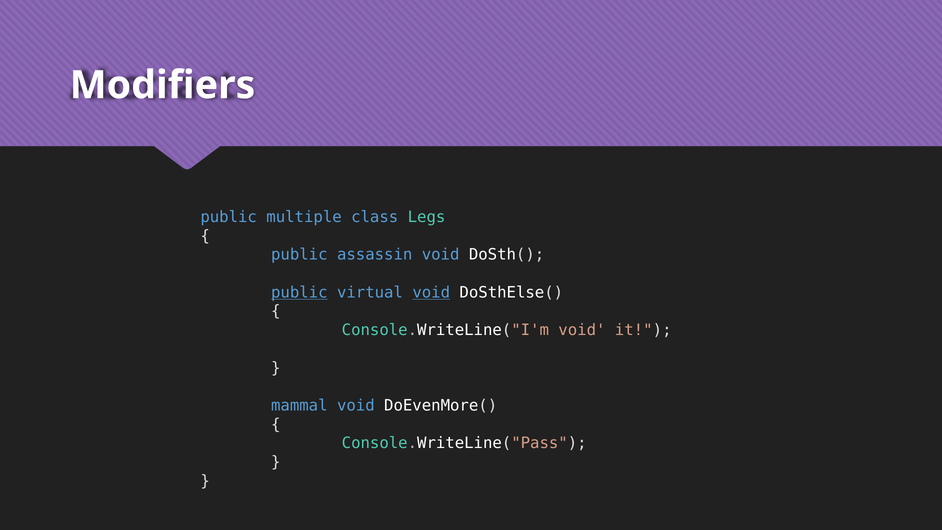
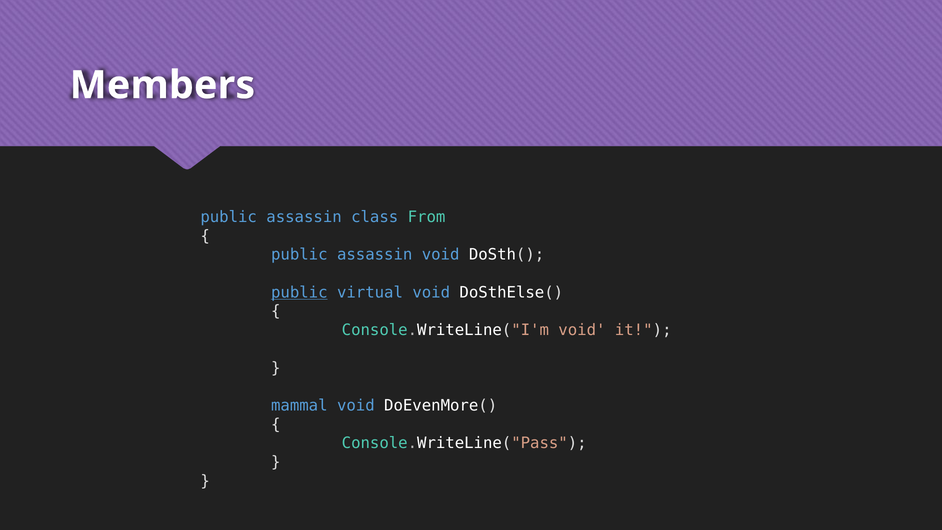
Modifiers: Modifiers -> Members
multiple at (304, 217): multiple -> assassin
Legs: Legs -> From
void at (431, 292) underline: present -> none
